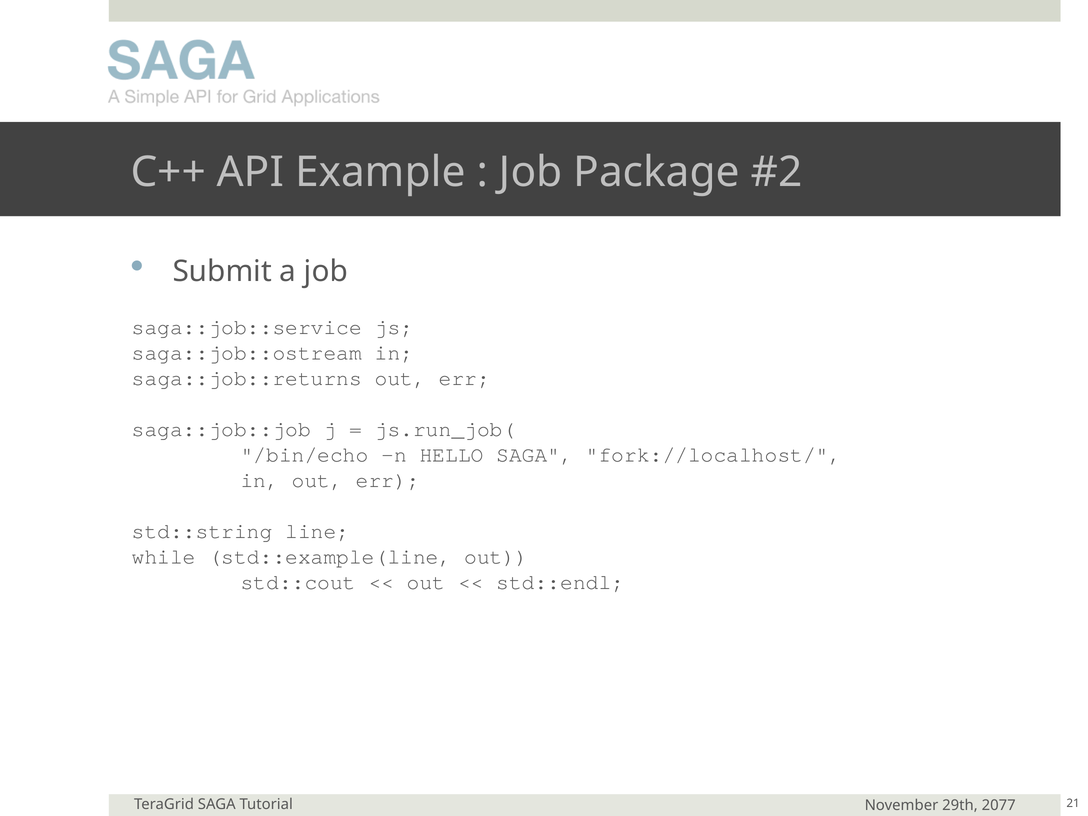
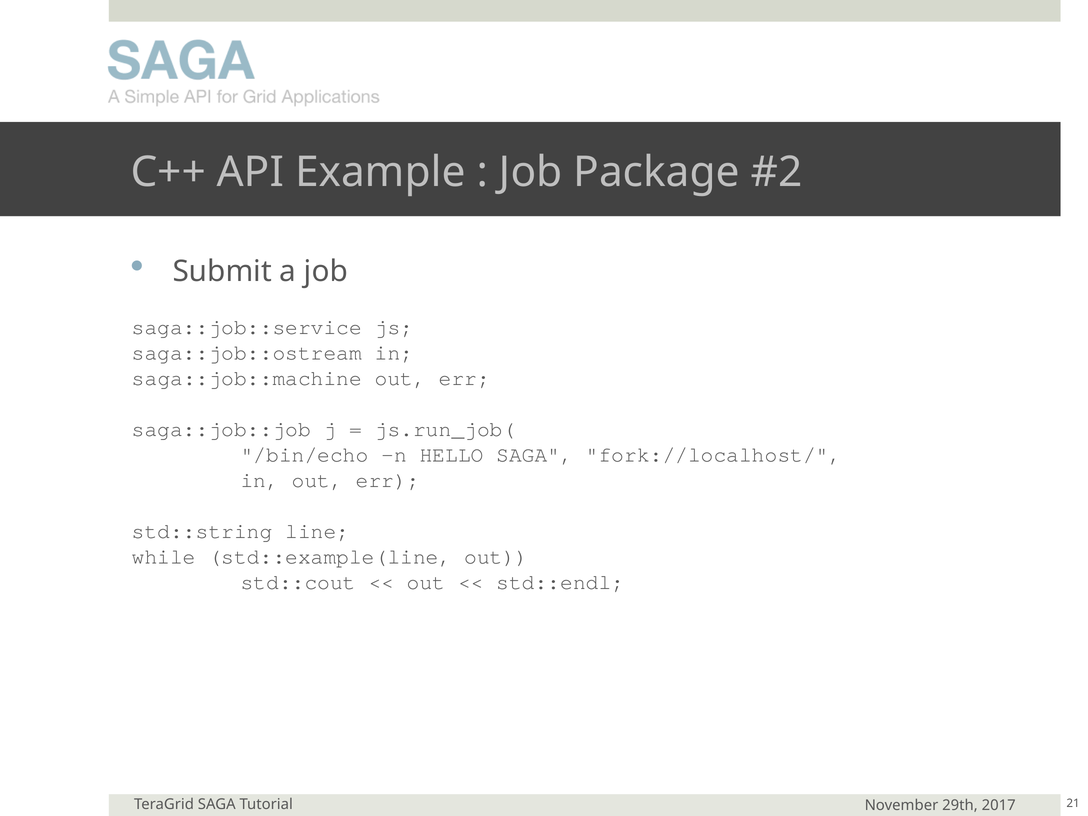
saga::job::returns: saga::job::returns -> saga::job::machine
2077: 2077 -> 2017
